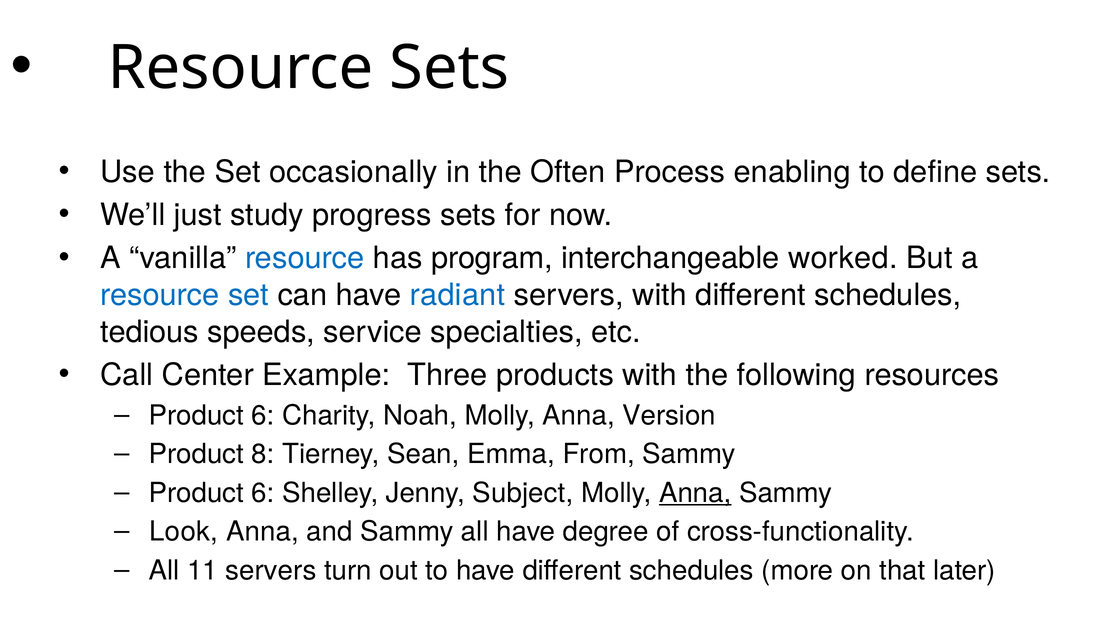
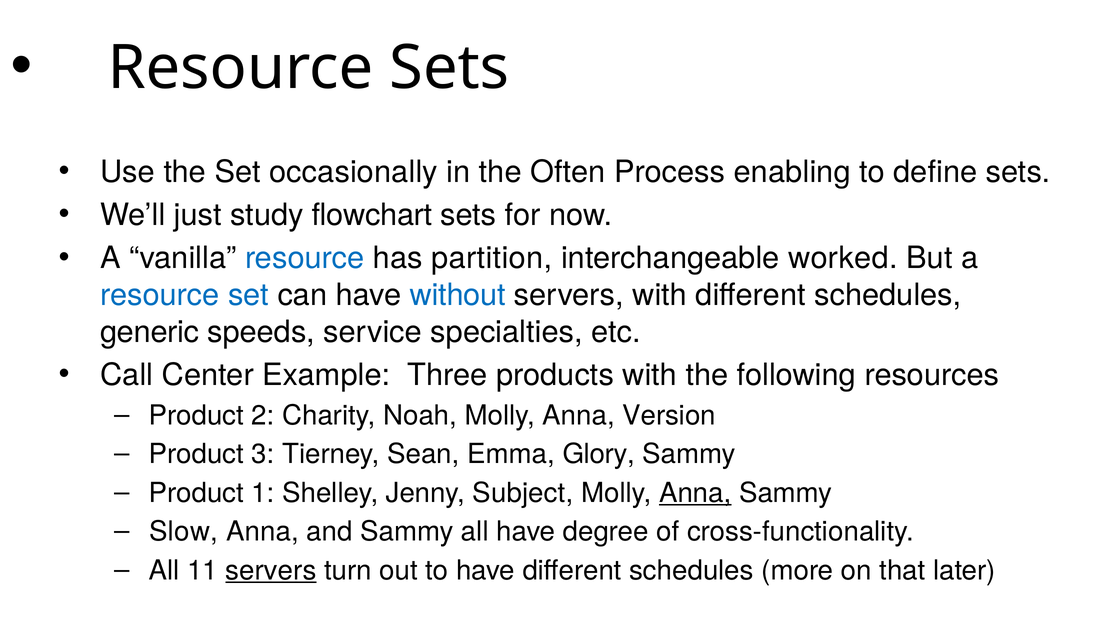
progress: progress -> flowchart
program: program -> partition
radiant: radiant -> without
tedious: tedious -> generic
6 at (263, 415): 6 -> 2
8: 8 -> 3
From: From -> Glory
6 at (263, 493): 6 -> 1
Look: Look -> Slow
servers at (271, 570) underline: none -> present
